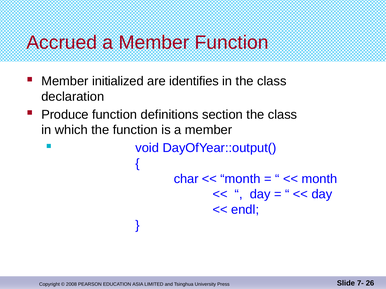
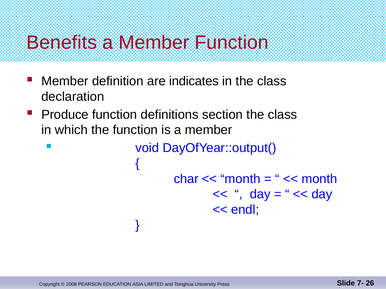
Accrued: Accrued -> Benefits
initialized: initialized -> definition
identifies: identifies -> indicates
